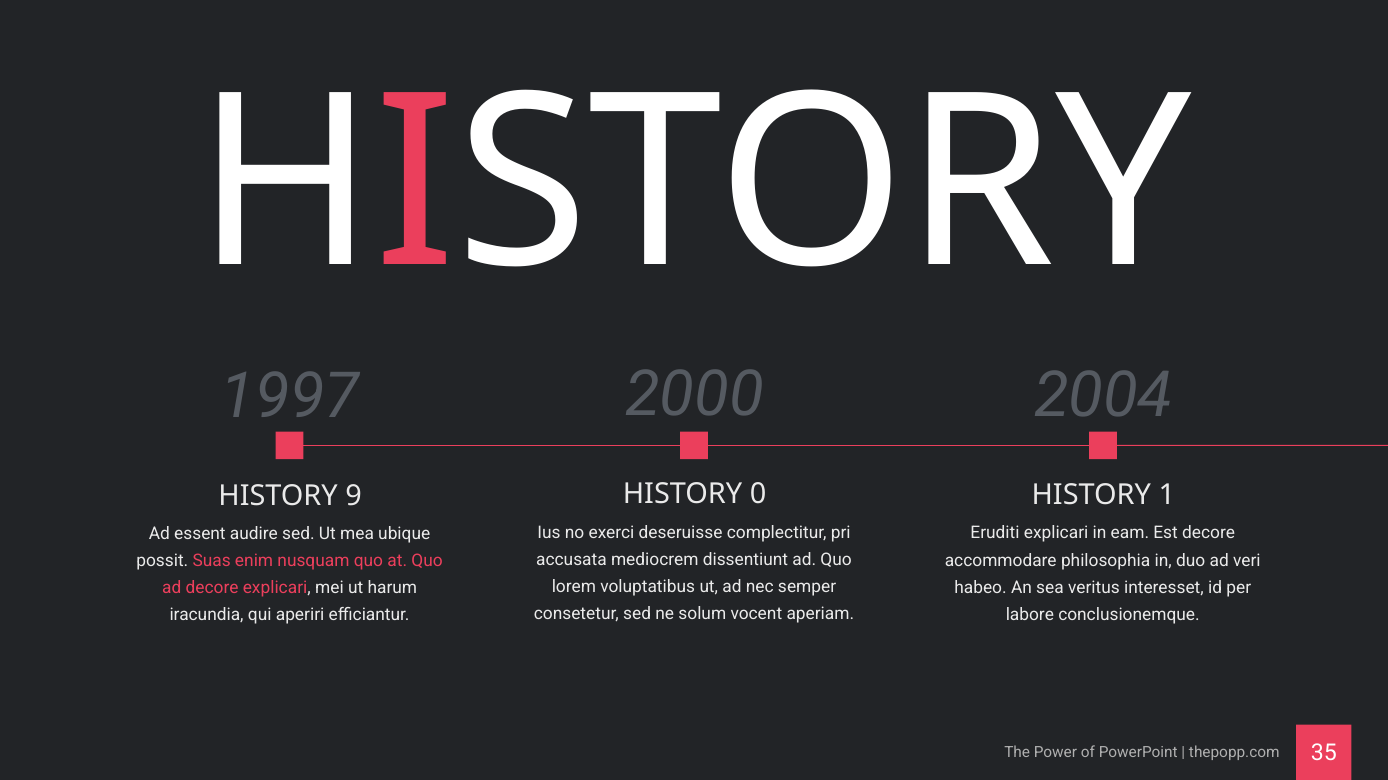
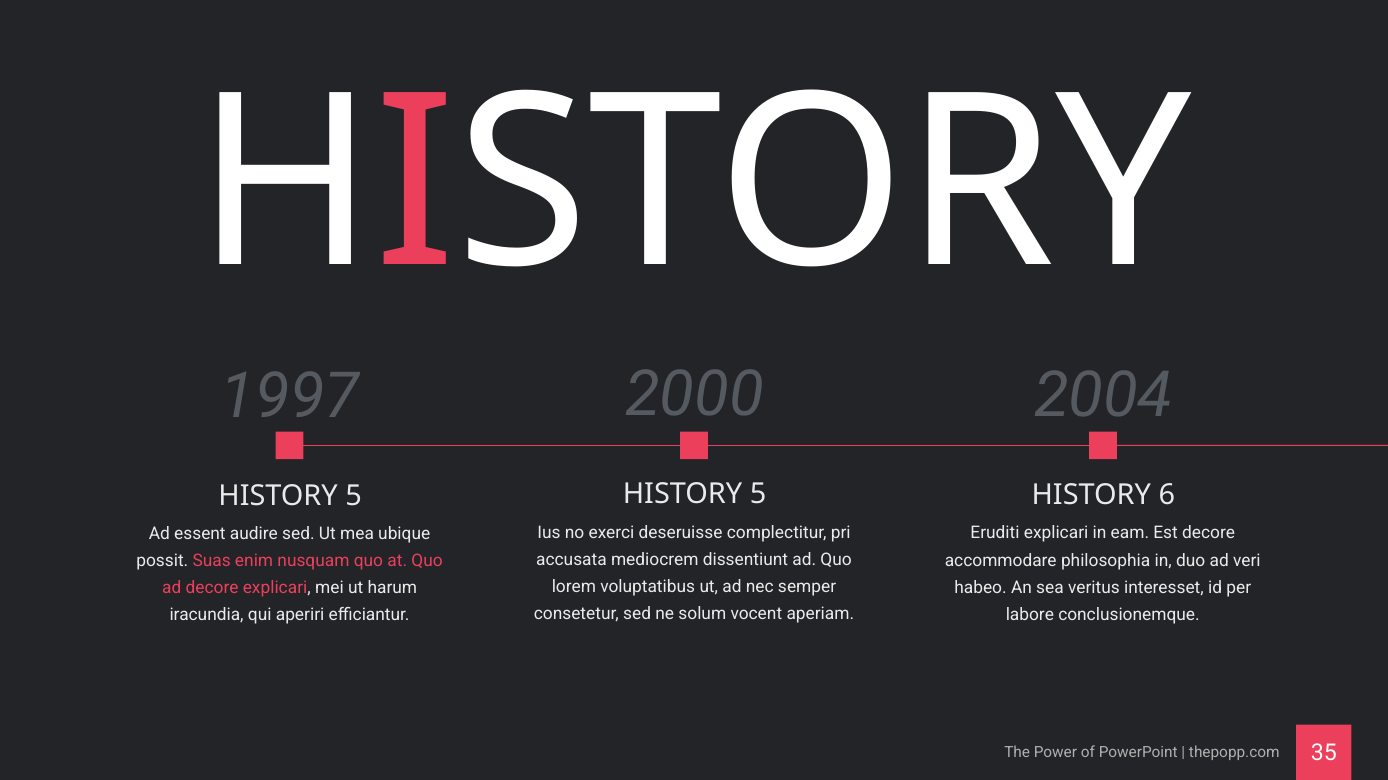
0 at (758, 495): 0 -> 5
1: 1 -> 6
9 at (354, 496): 9 -> 5
